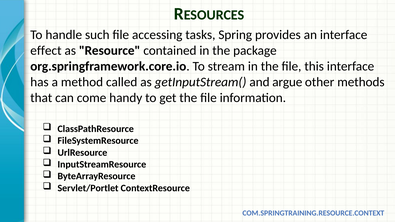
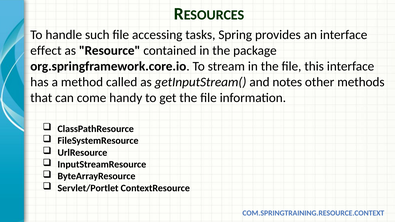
argue: argue -> notes
